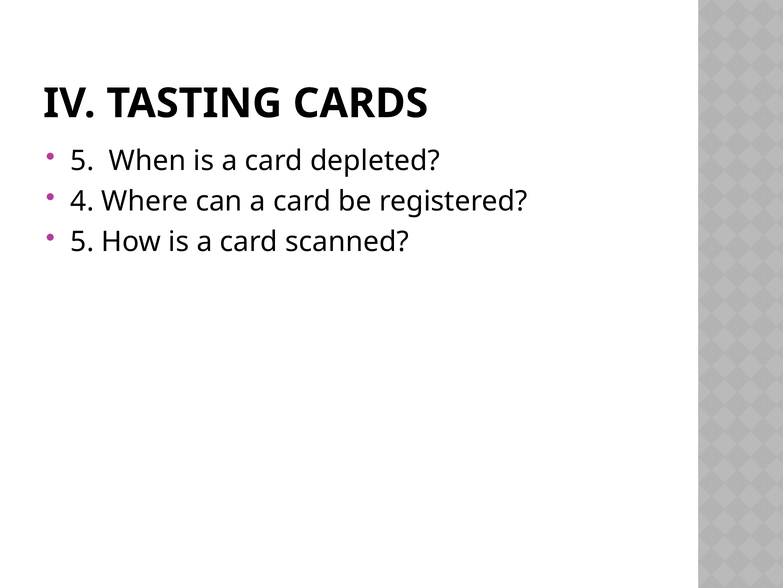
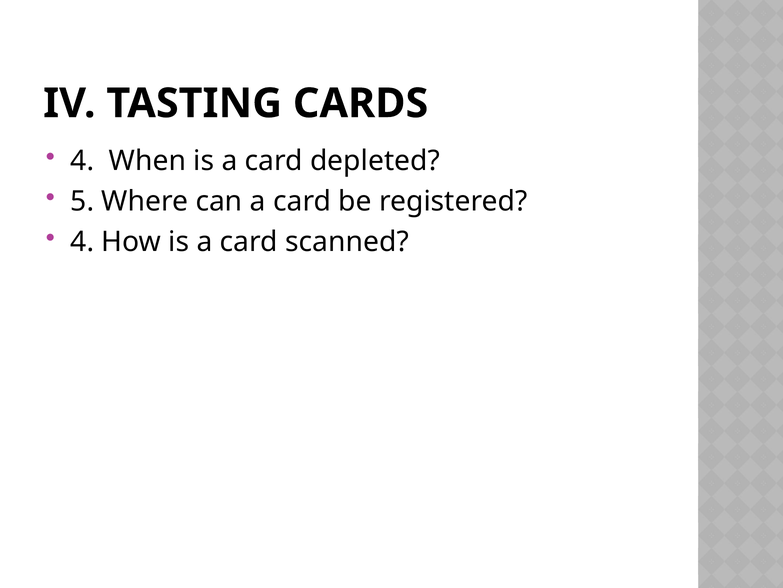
5 at (82, 161): 5 -> 4
4: 4 -> 5
5 at (82, 242): 5 -> 4
